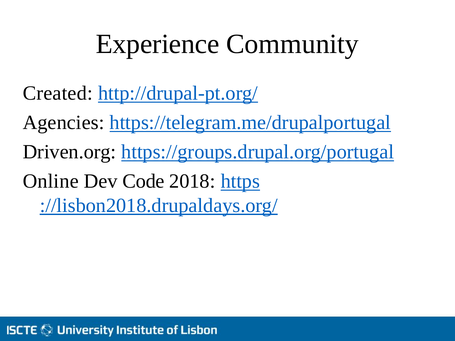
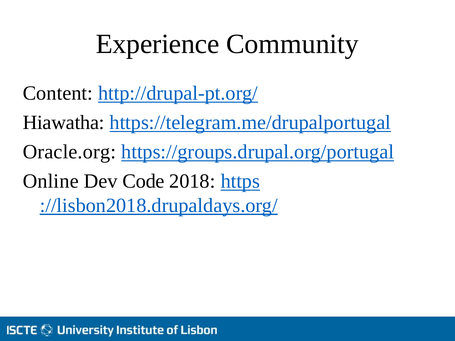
Created: Created -> Content
Agencies: Agencies -> Hiawatha
Driven.org: Driven.org -> Oracle.org
